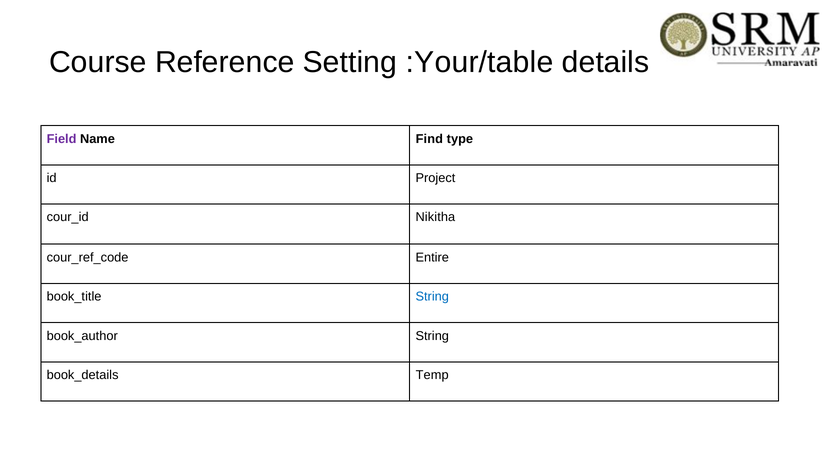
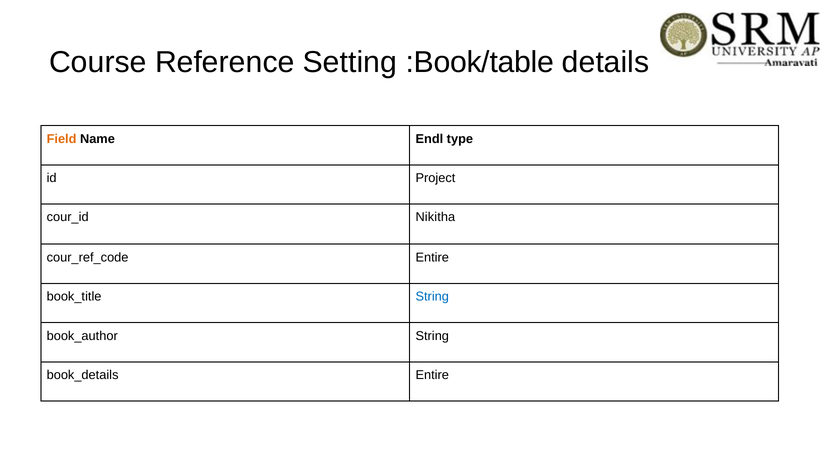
:Your/table: :Your/table -> :Book/table
Field colour: purple -> orange
Find: Find -> Endl
Temp at (432, 375): Temp -> Entire
